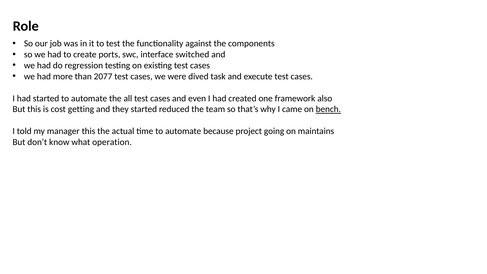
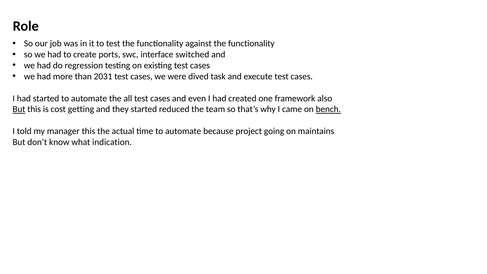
against the components: components -> functionality
2077: 2077 -> 2031
But at (19, 109) underline: none -> present
operation: operation -> indication
